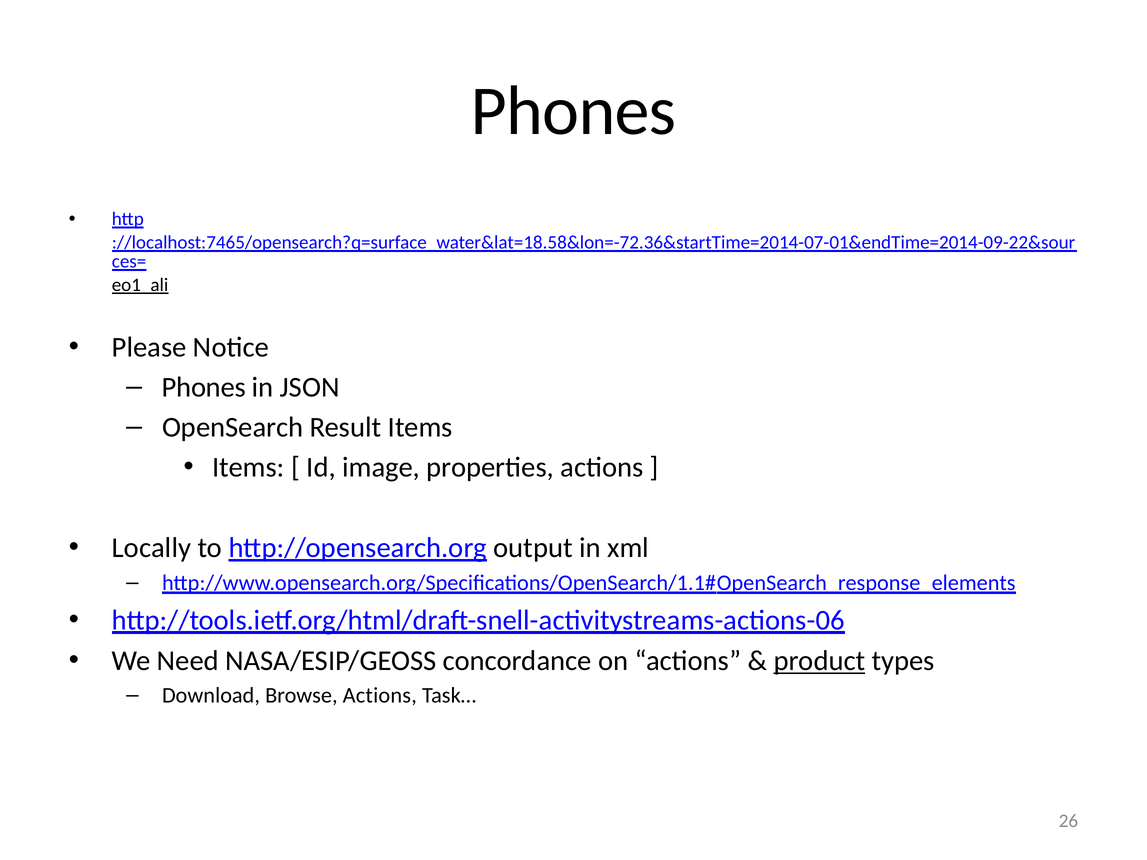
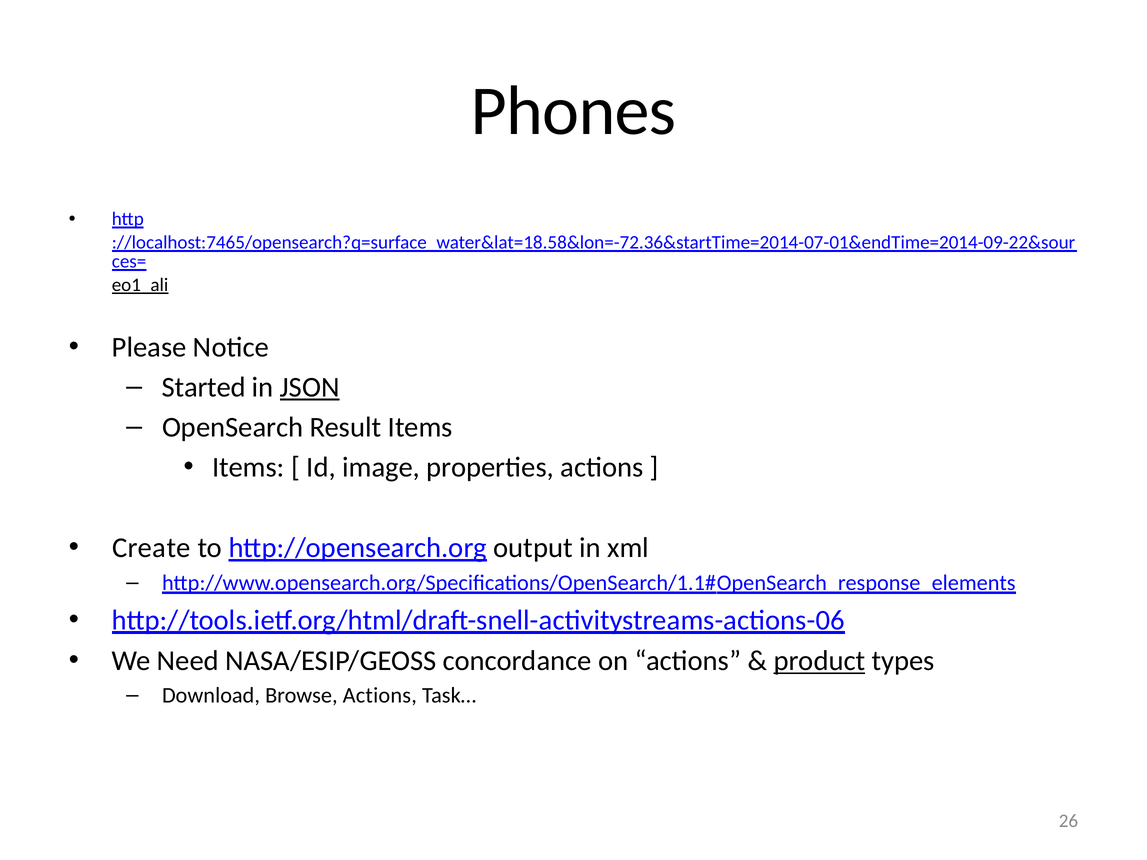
Phones at (204, 387): Phones -> Started
JSON underline: none -> present
Locally: Locally -> Create
